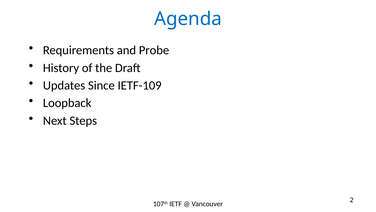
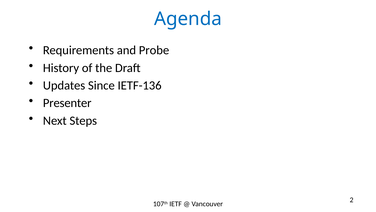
IETF-109: IETF-109 -> IETF-136
Loopback: Loopback -> Presenter
